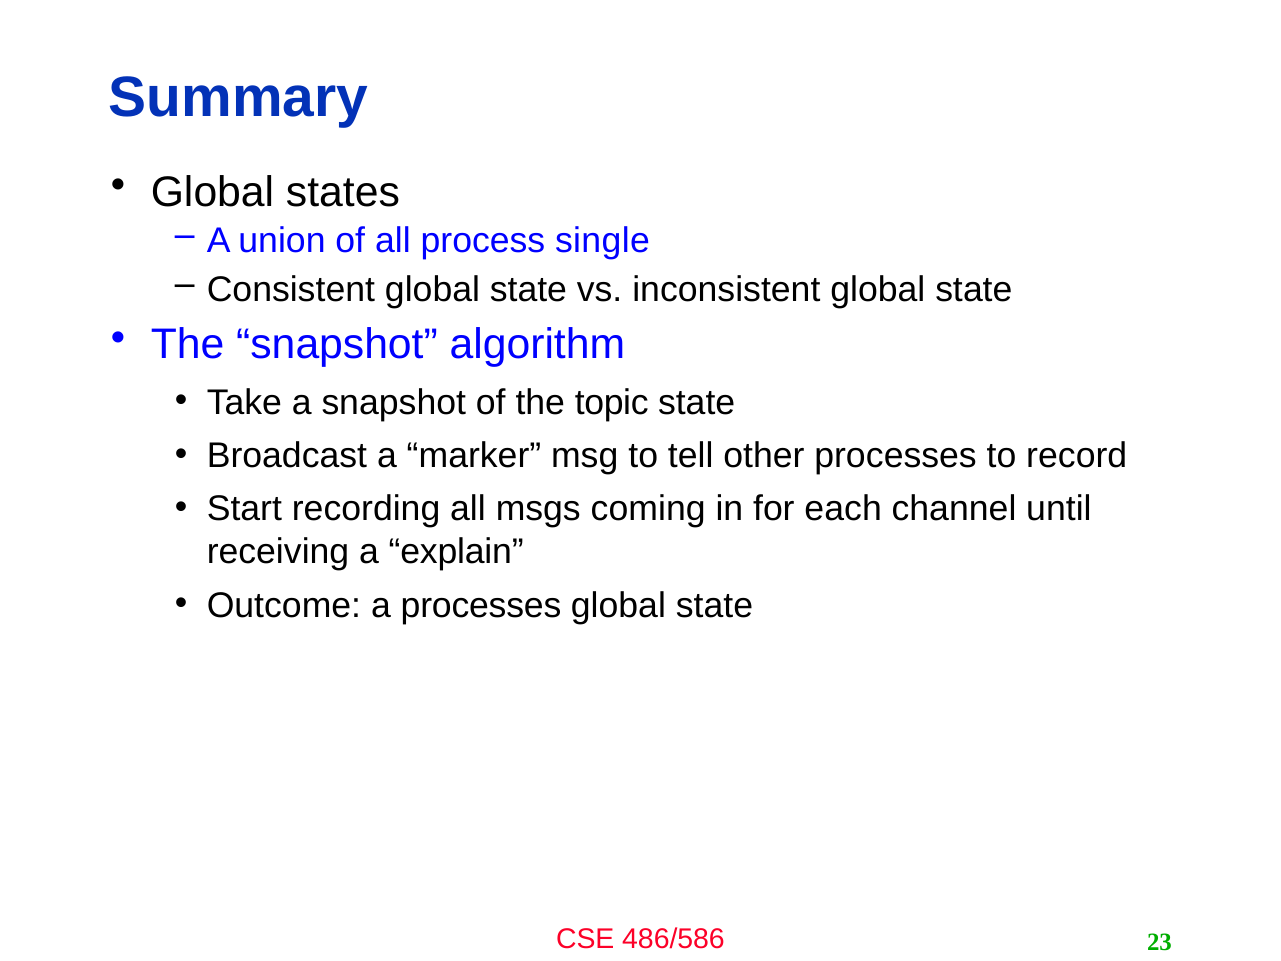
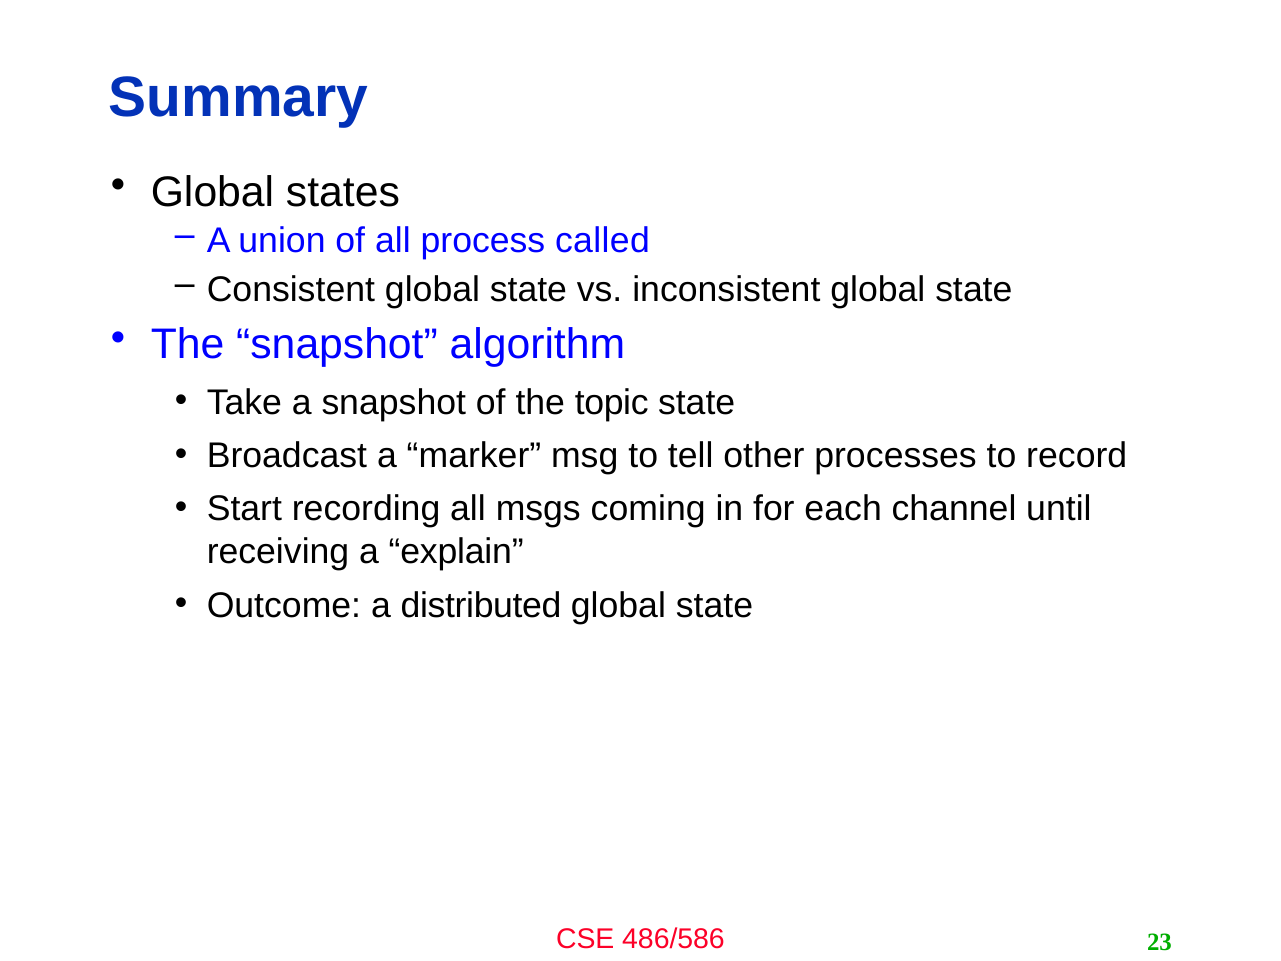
single: single -> called
a processes: processes -> distributed
